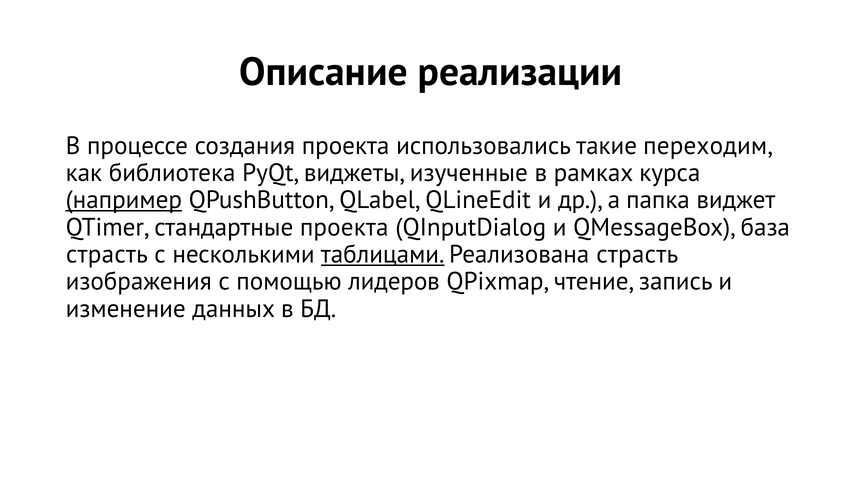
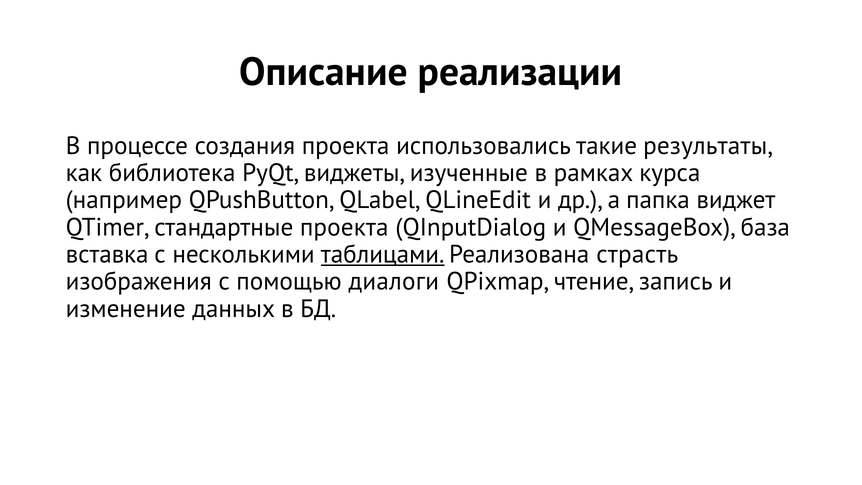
переходим: переходим -> результаты
например underline: present -> none
страсть at (107, 254): страсть -> вставка
лидеров: лидеров -> диалоги
